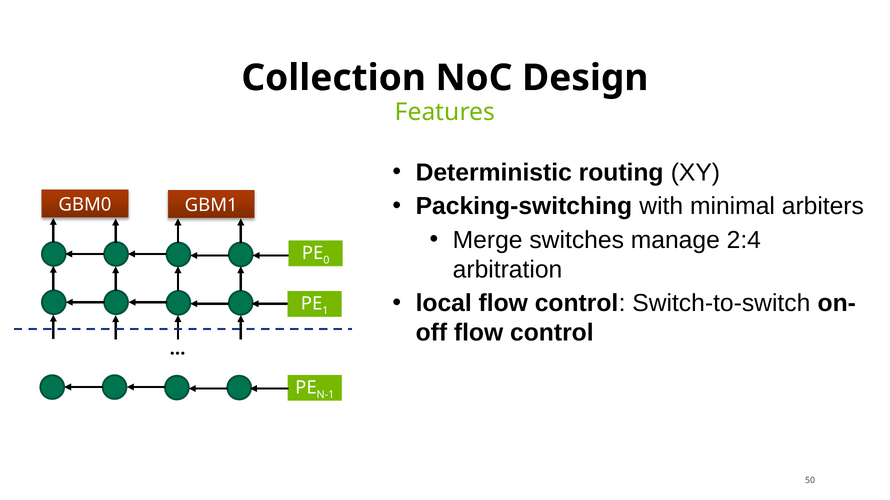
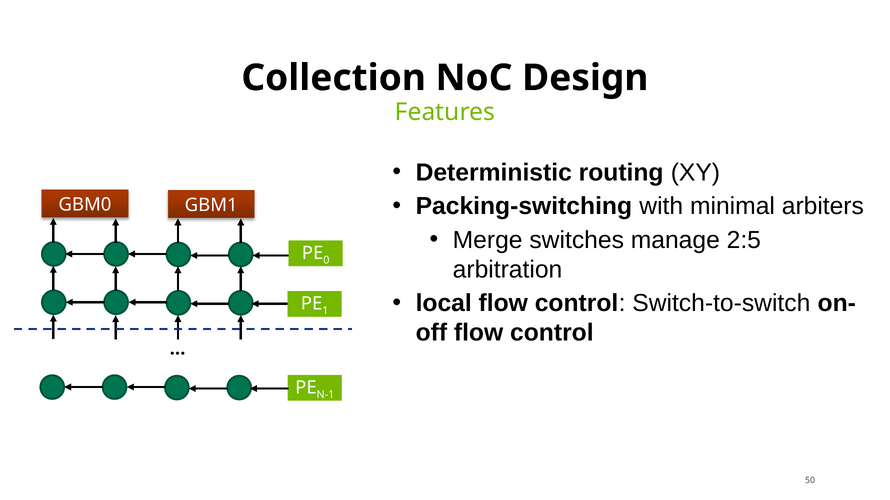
2:4: 2:4 -> 2:5
